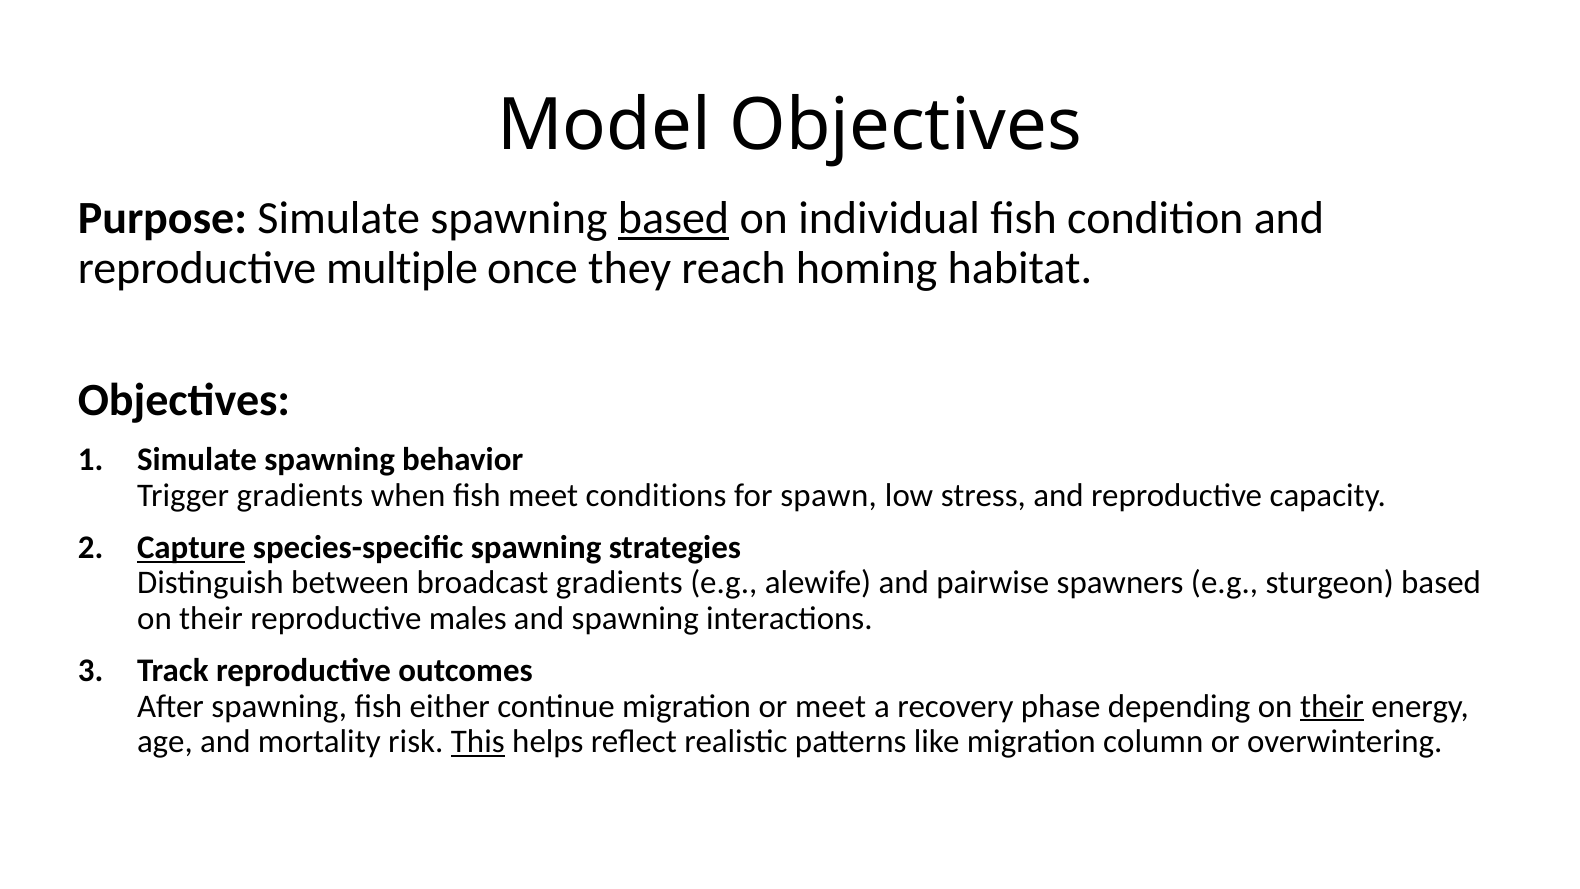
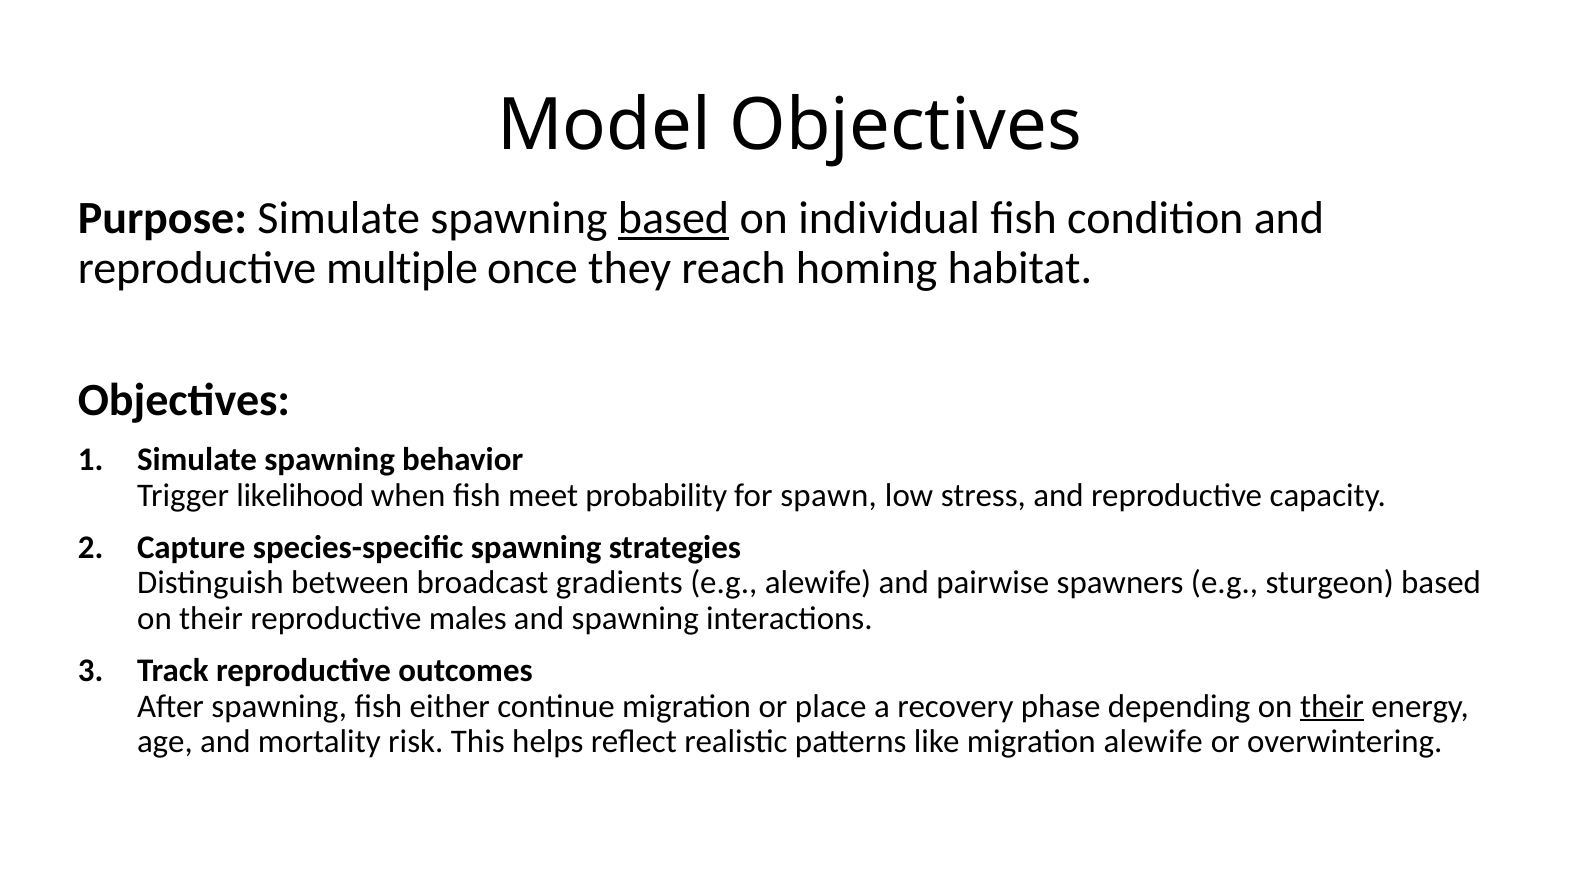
Trigger gradients: gradients -> likelihood
conditions: conditions -> probability
Capture underline: present -> none
or meet: meet -> place
This underline: present -> none
migration column: column -> alewife
